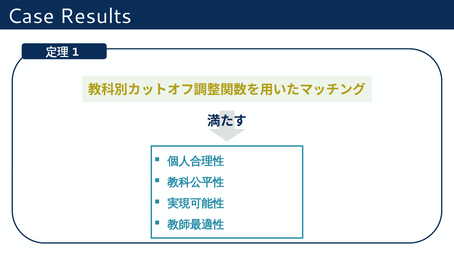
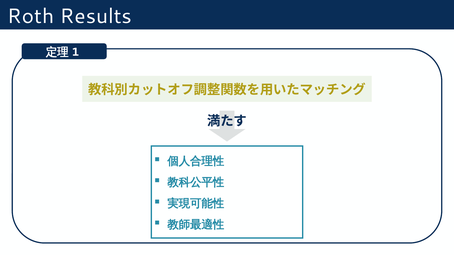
Case: Case -> Roth
